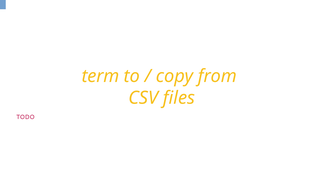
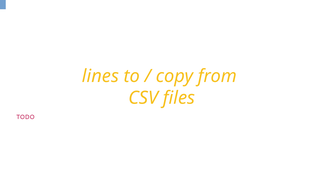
term: term -> lines
